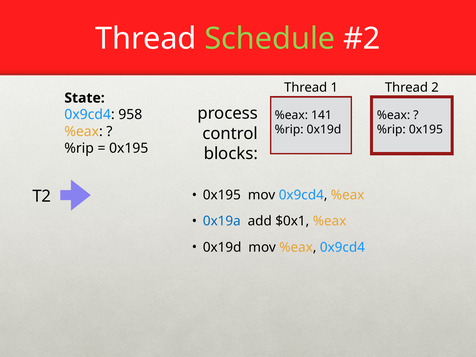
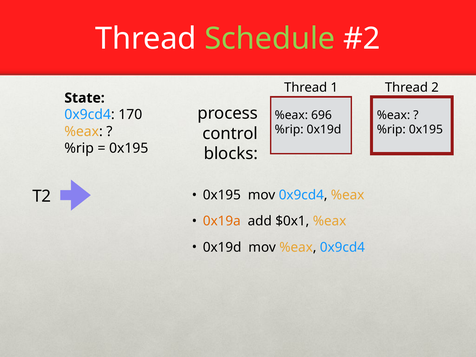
958: 958 -> 170
141: 141 -> 696
0x19a colour: blue -> orange
